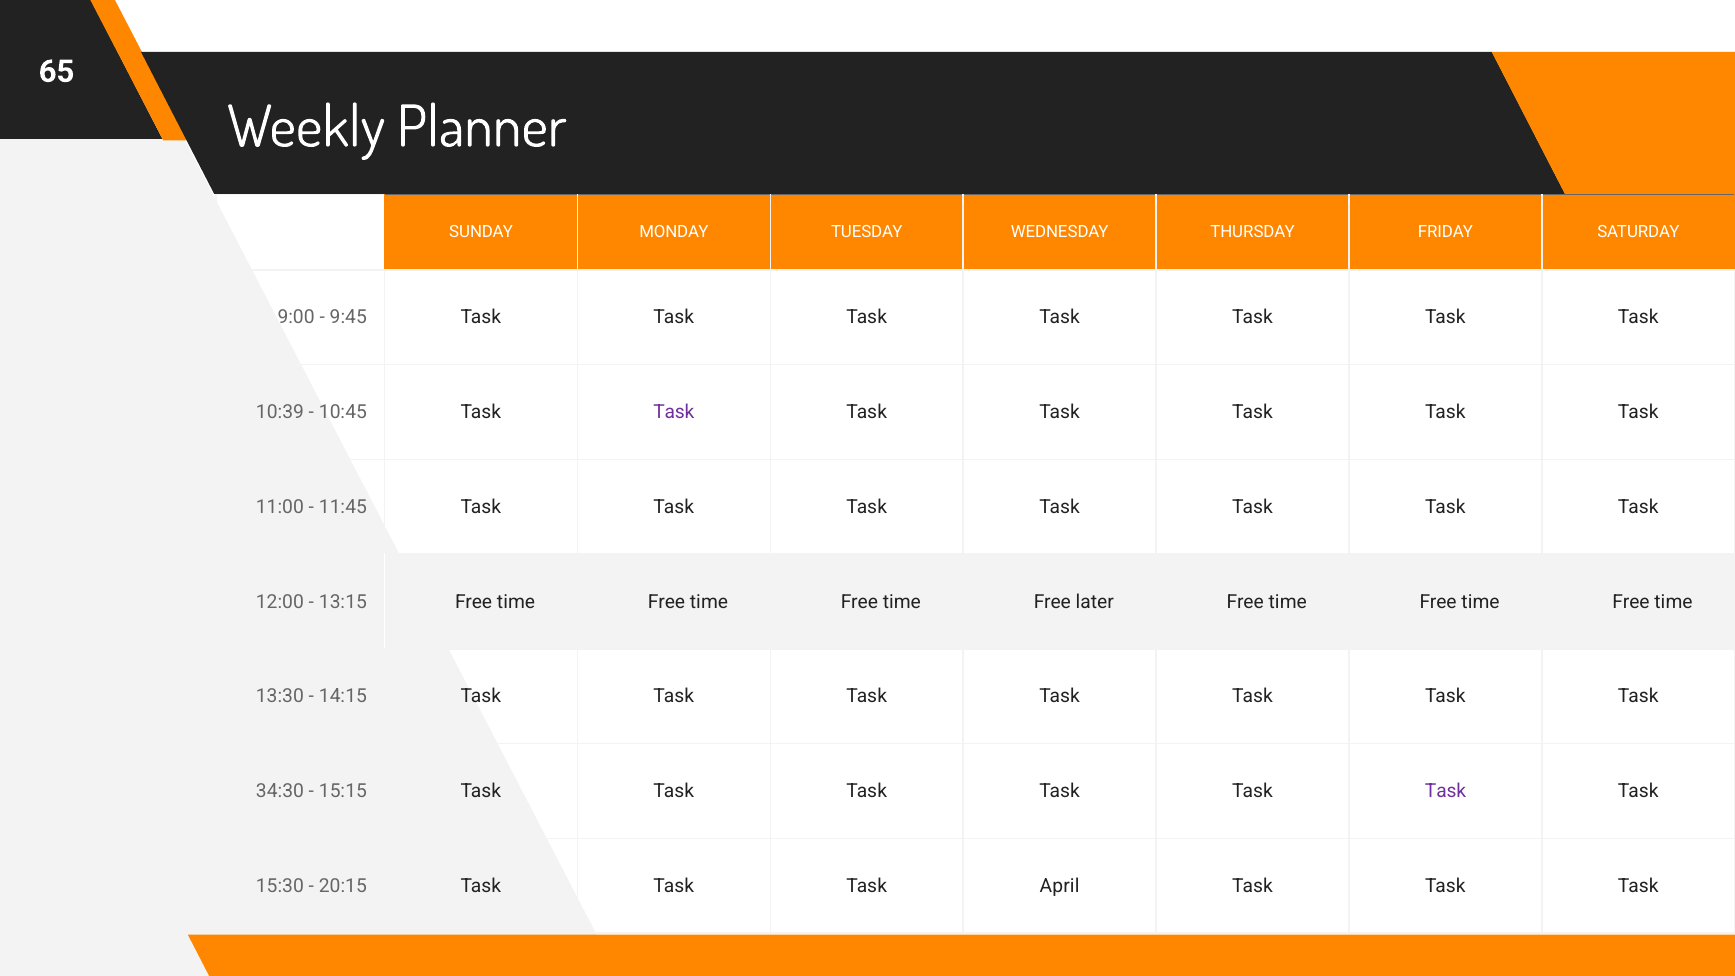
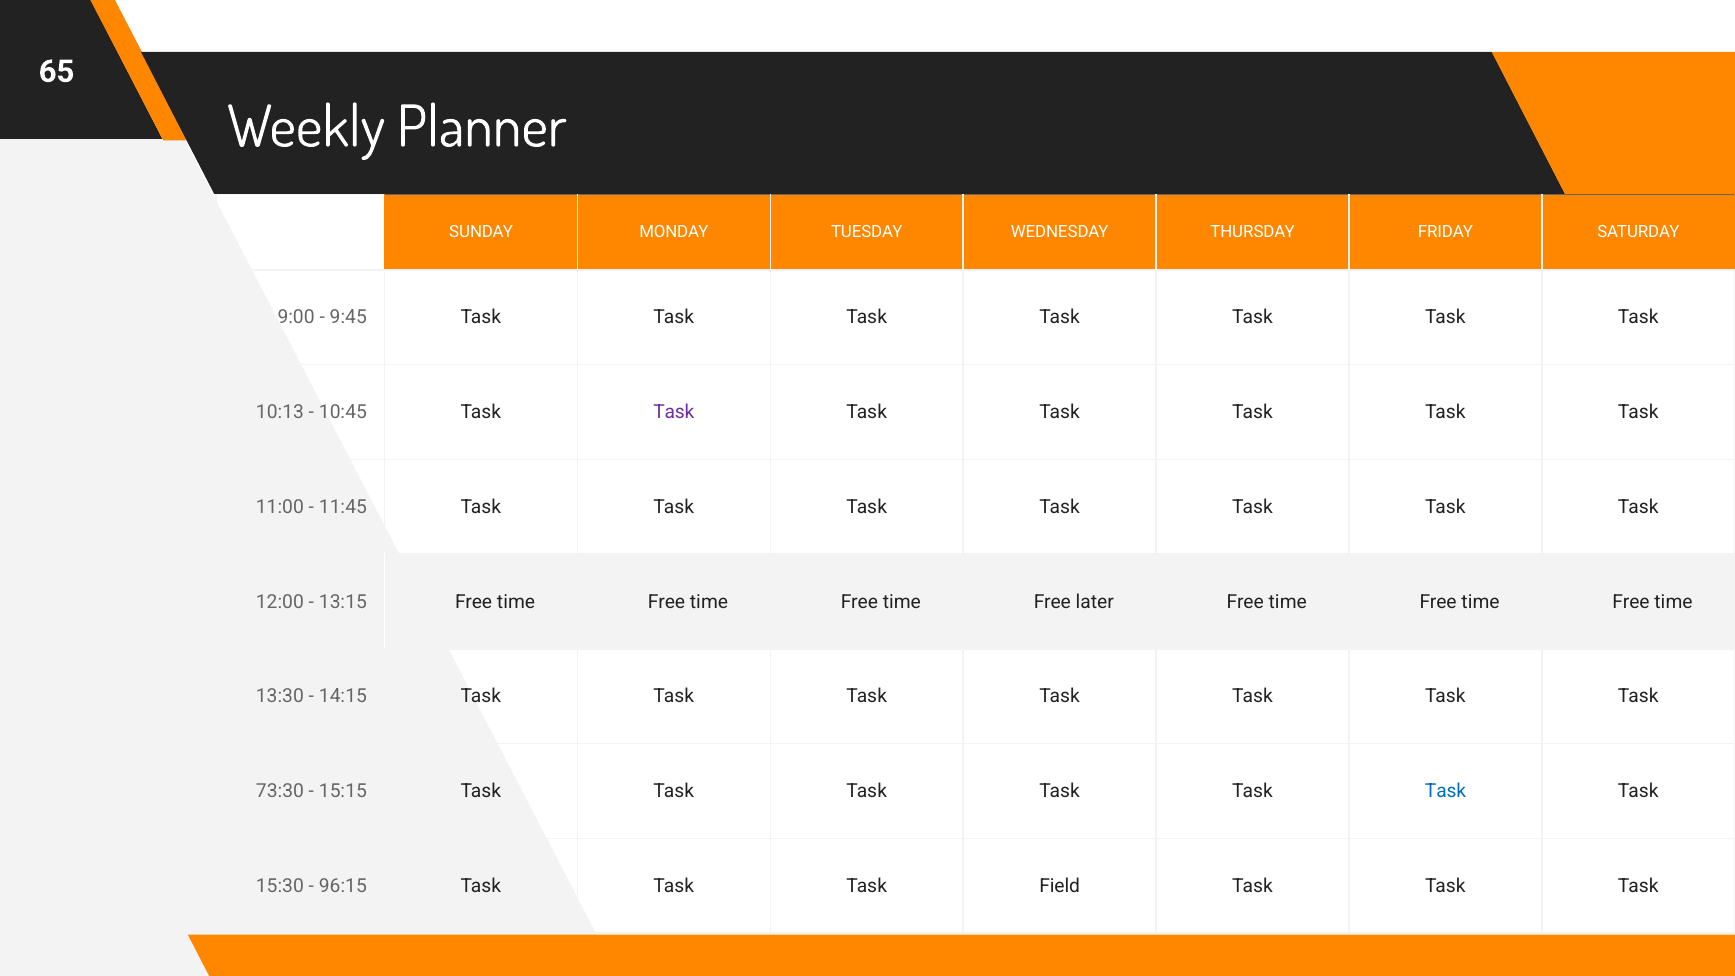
10:39: 10:39 -> 10:13
34:30: 34:30 -> 73:30
Task at (1446, 791) colour: purple -> blue
20:15: 20:15 -> 96:15
April: April -> Field
